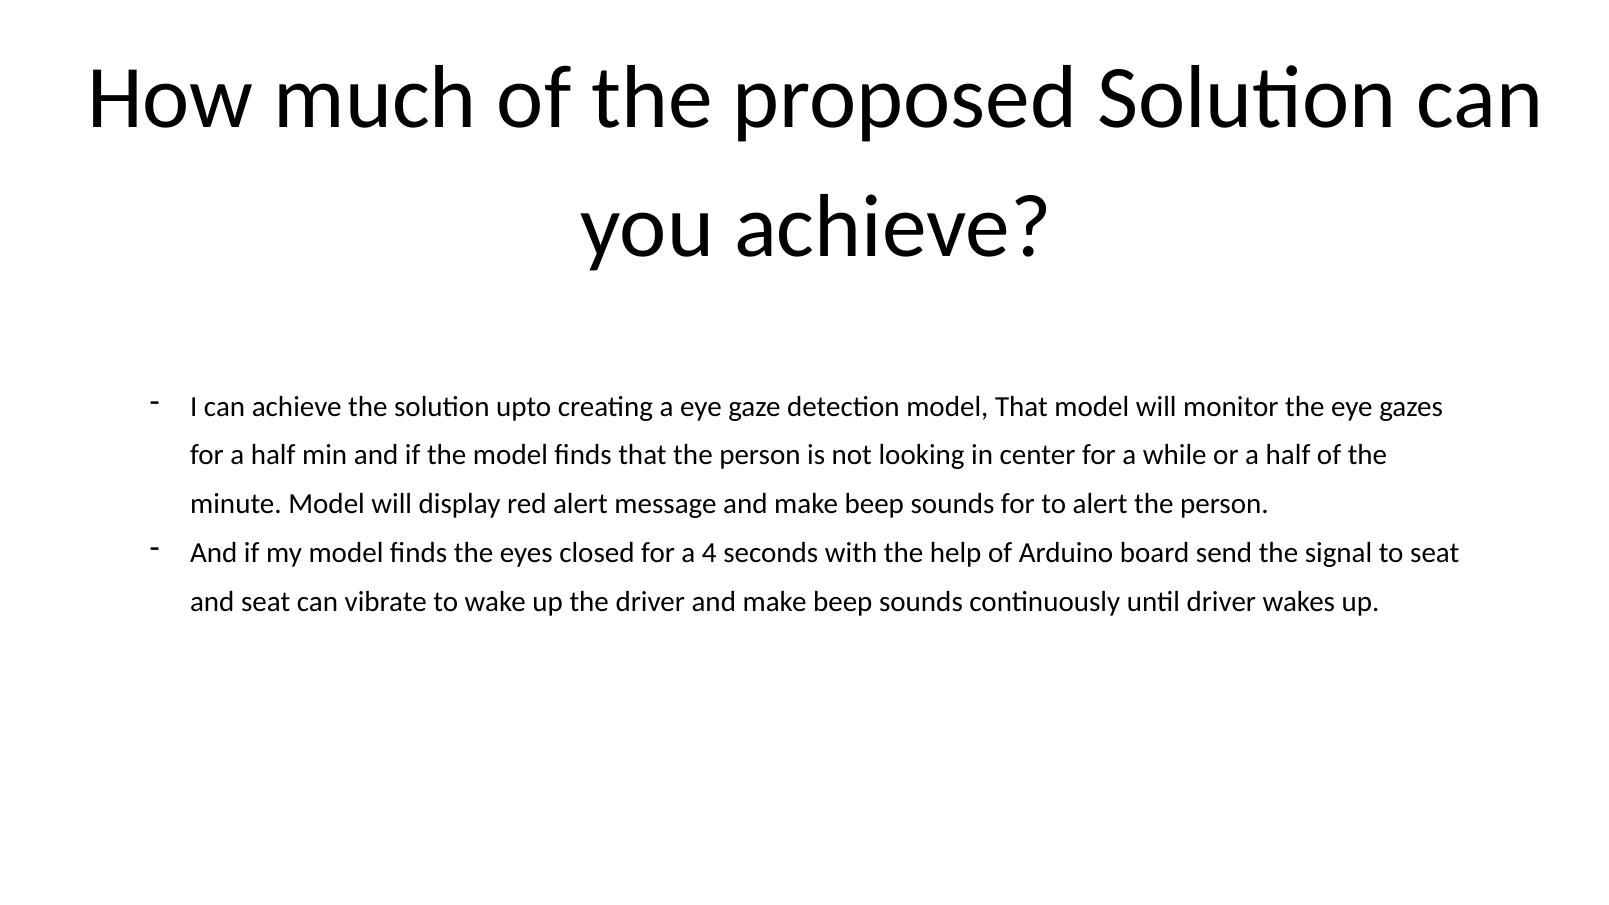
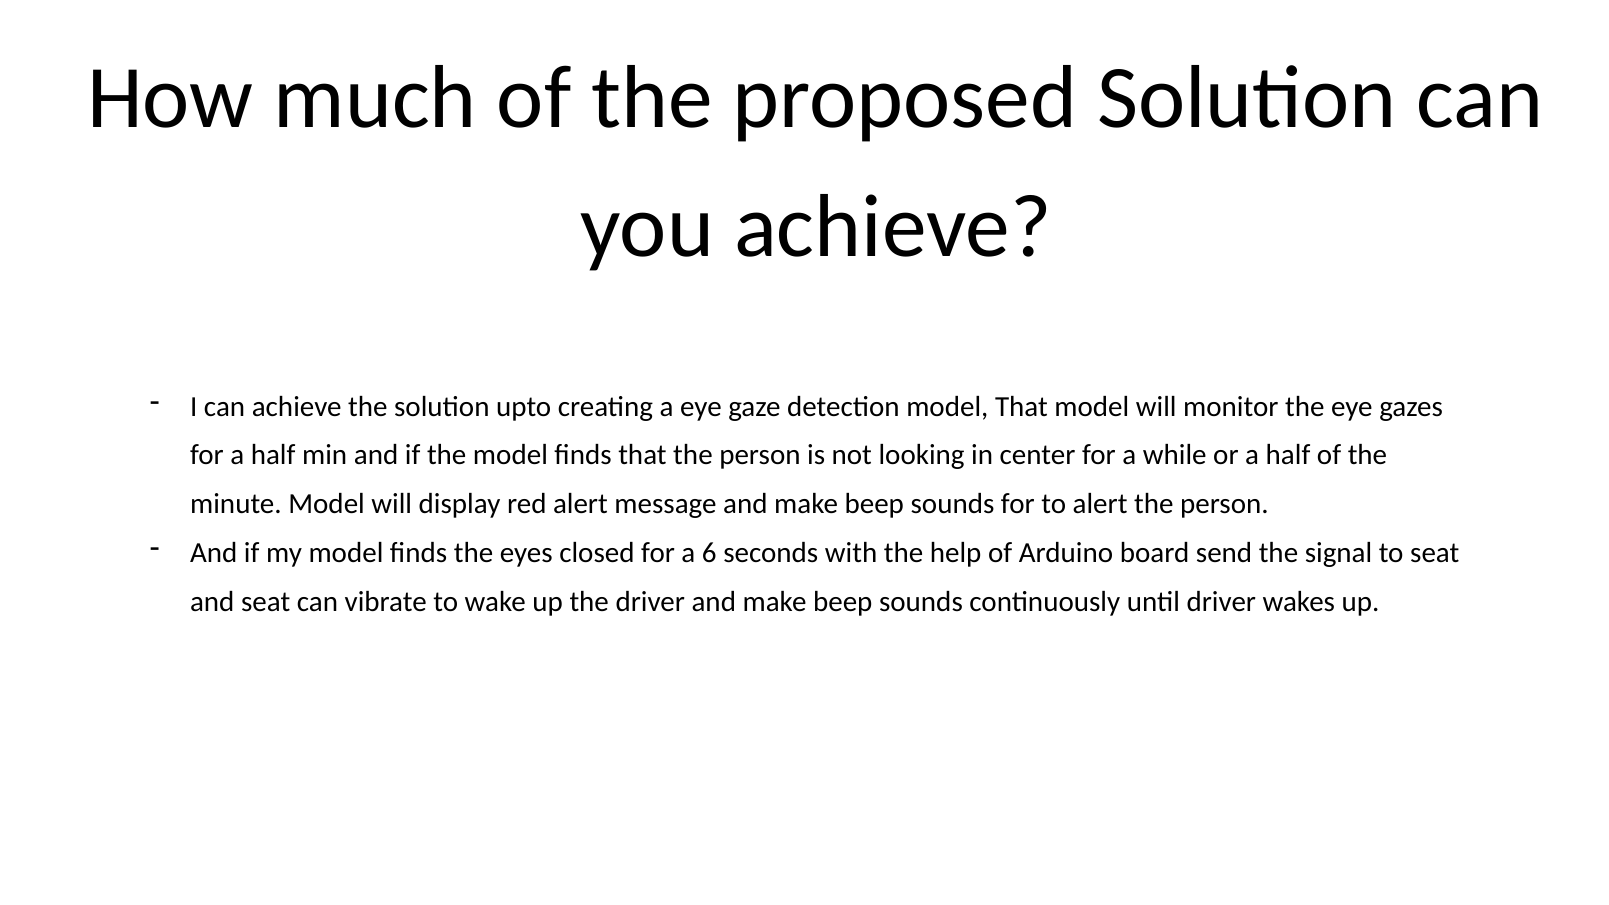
4: 4 -> 6
